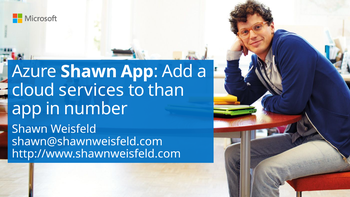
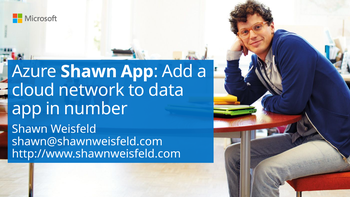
services: services -> network
than: than -> data
